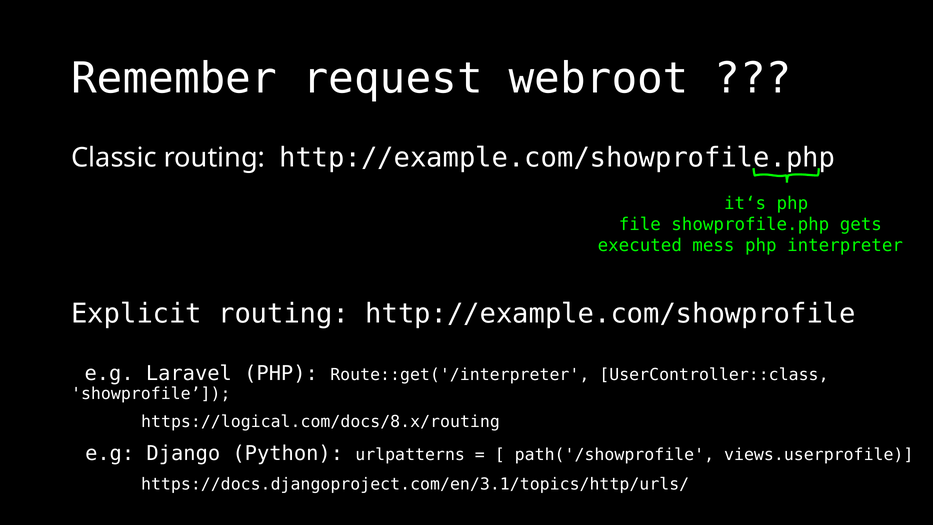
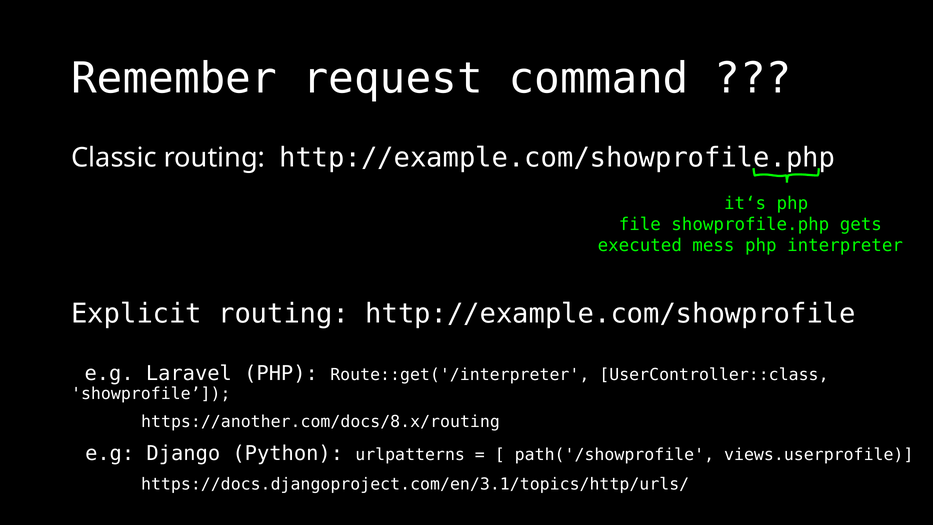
webroot: webroot -> command
https://logical.com/docs/8.x/routing: https://logical.com/docs/8.x/routing -> https://another.com/docs/8.x/routing
